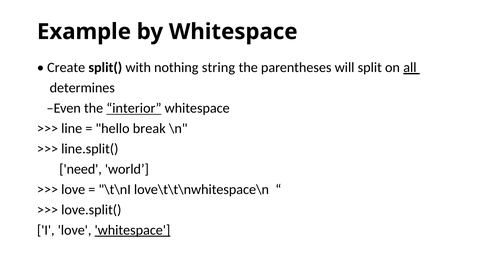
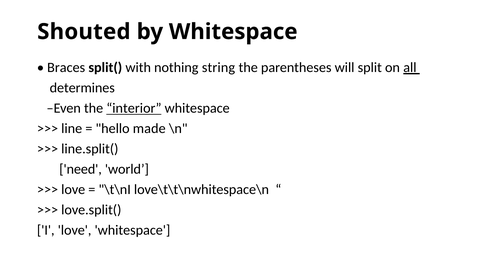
Example: Example -> Shouted
Create: Create -> Braces
break: break -> made
whitespace at (132, 230) underline: present -> none
